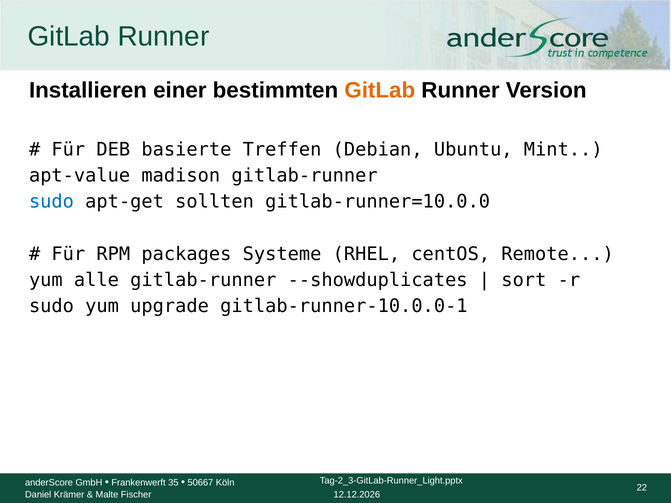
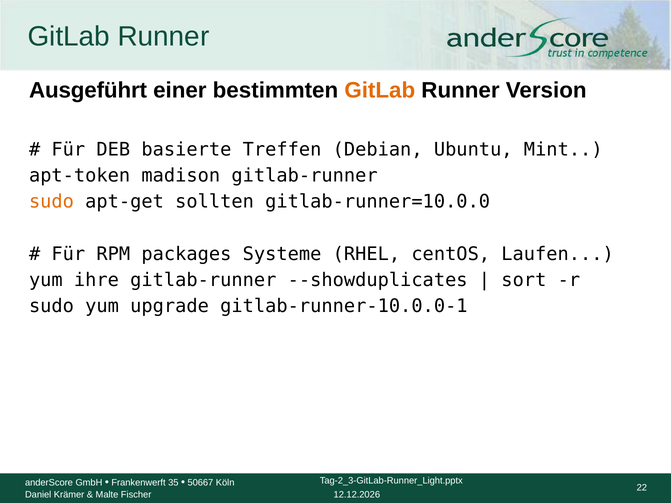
Installieren: Installieren -> Ausgeführt
apt-value: apt-value -> apt-token
sudo at (51, 202) colour: blue -> orange
Remote: Remote -> Laufen
alle: alle -> ihre
